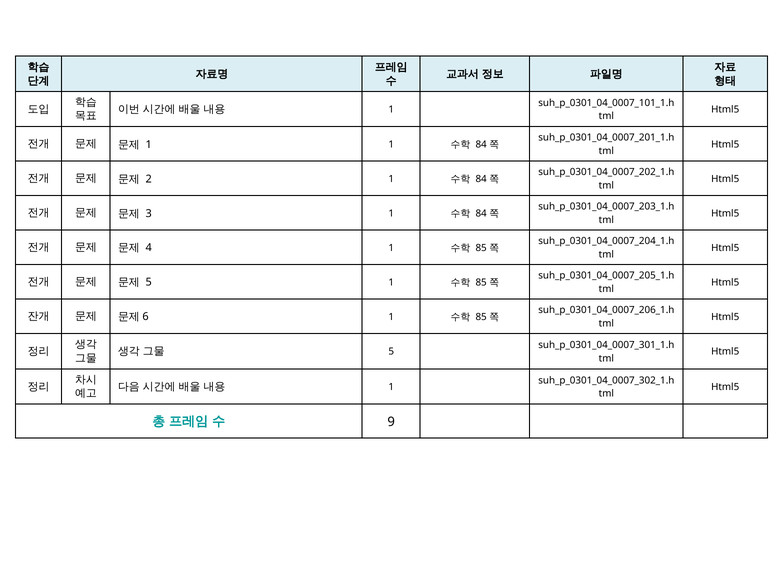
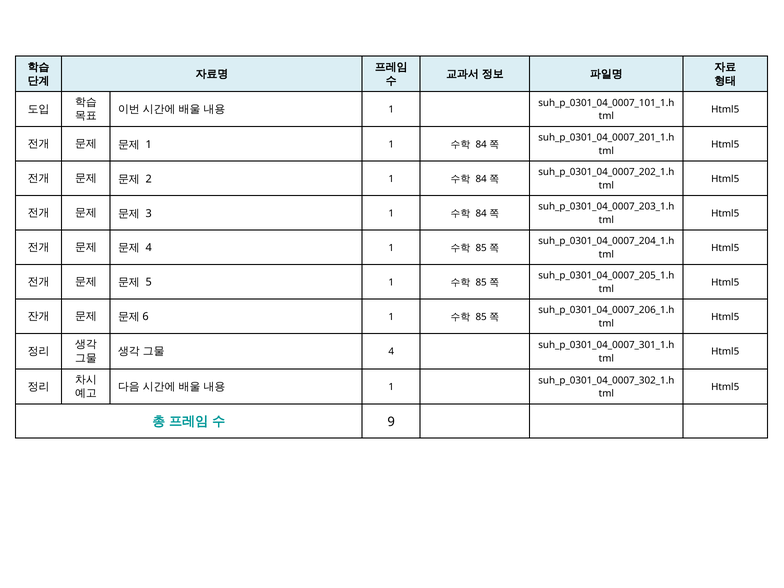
5 at (391, 352): 5 -> 4
